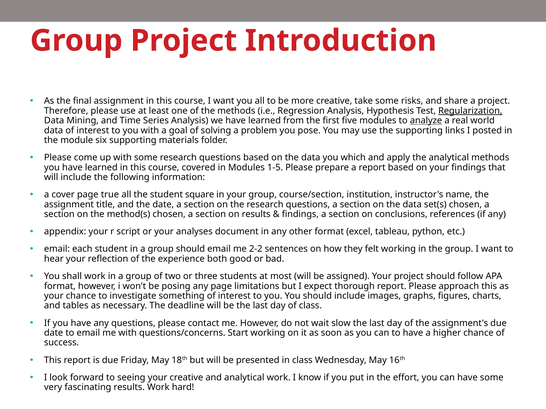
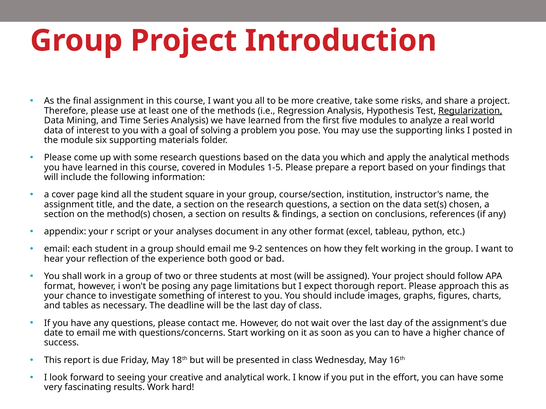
analyze underline: present -> none
true: true -> kind
2-2: 2-2 -> 9-2
slow: slow -> over
